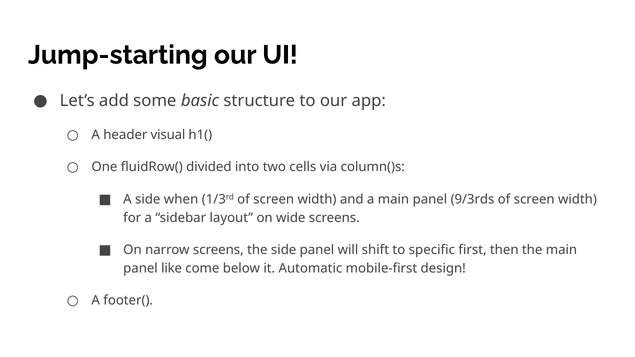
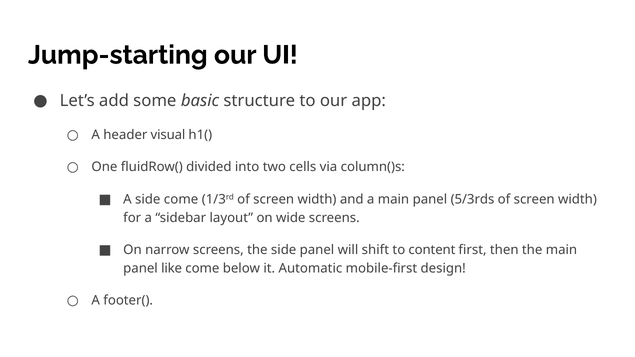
side when: when -> come
9/3rds: 9/3rds -> 5/3rds
specific: specific -> content
